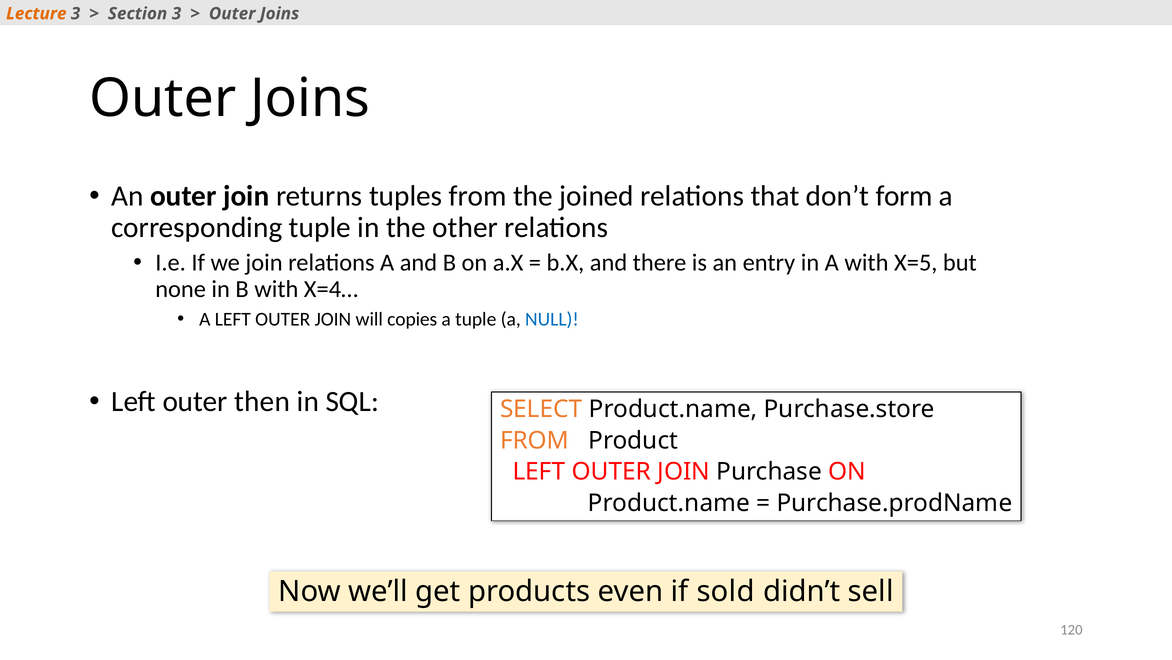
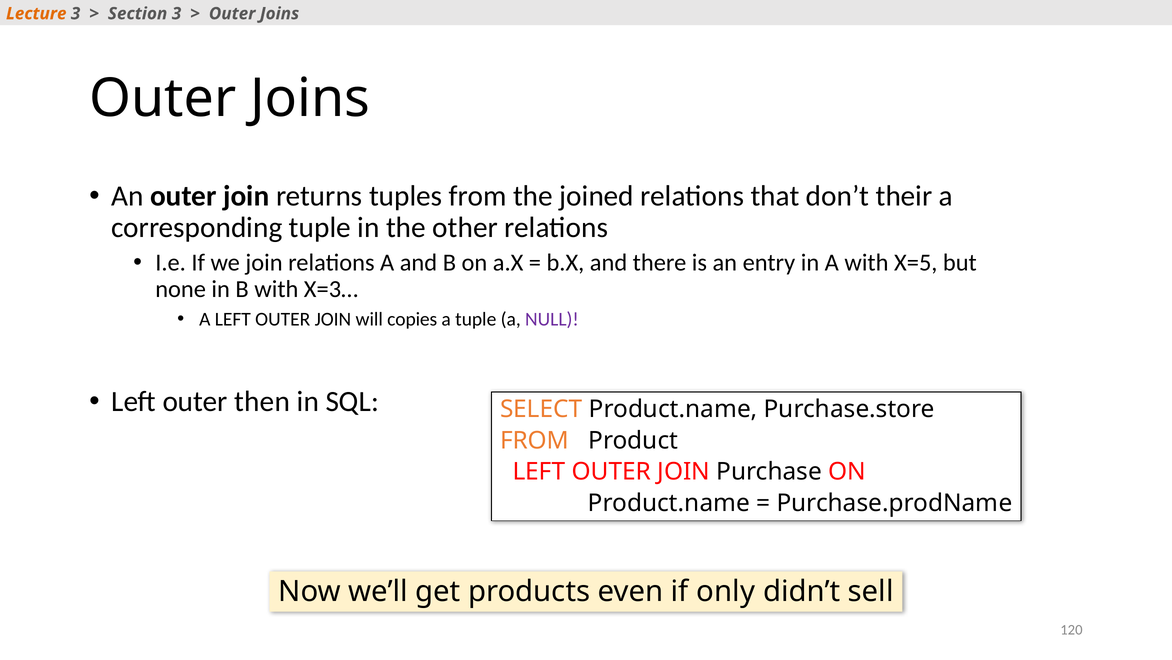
form: form -> their
X=4…: X=4… -> X=3…
NULL colour: blue -> purple
sold: sold -> only
